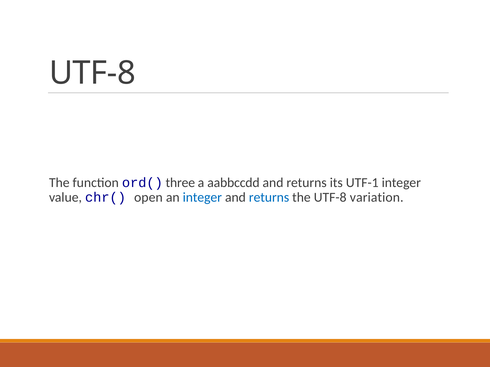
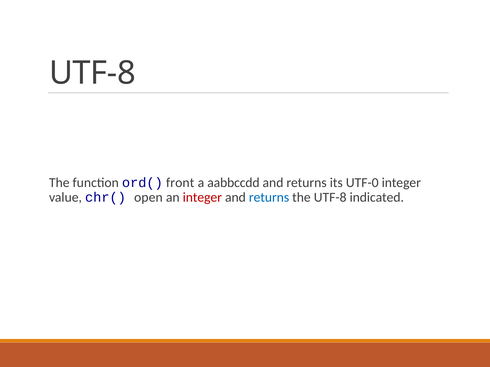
three: three -> front
UTF-1: UTF-1 -> UTF-0
integer at (202, 198) colour: blue -> red
variation: variation -> indicated
